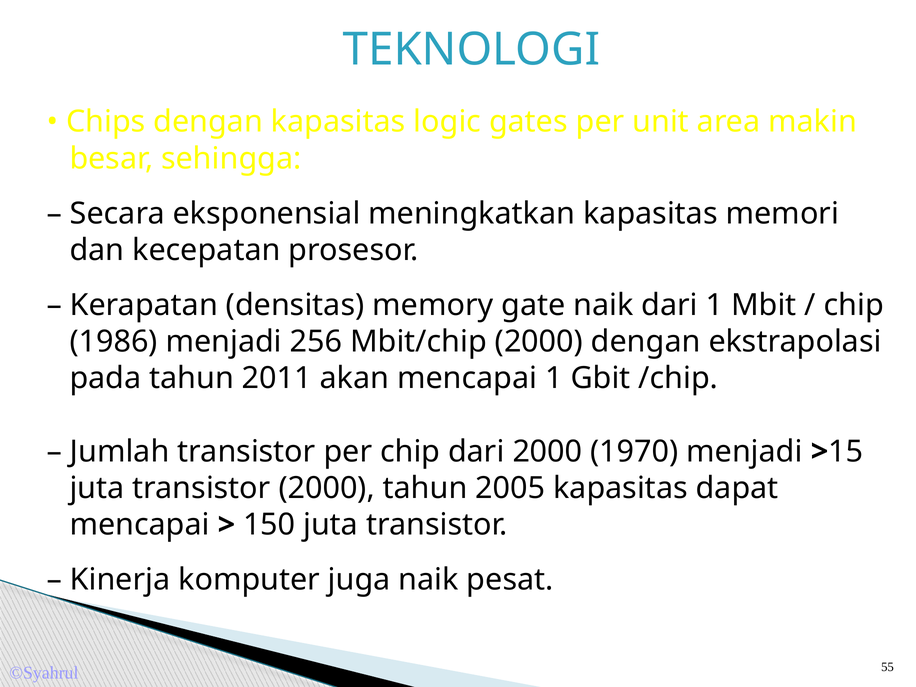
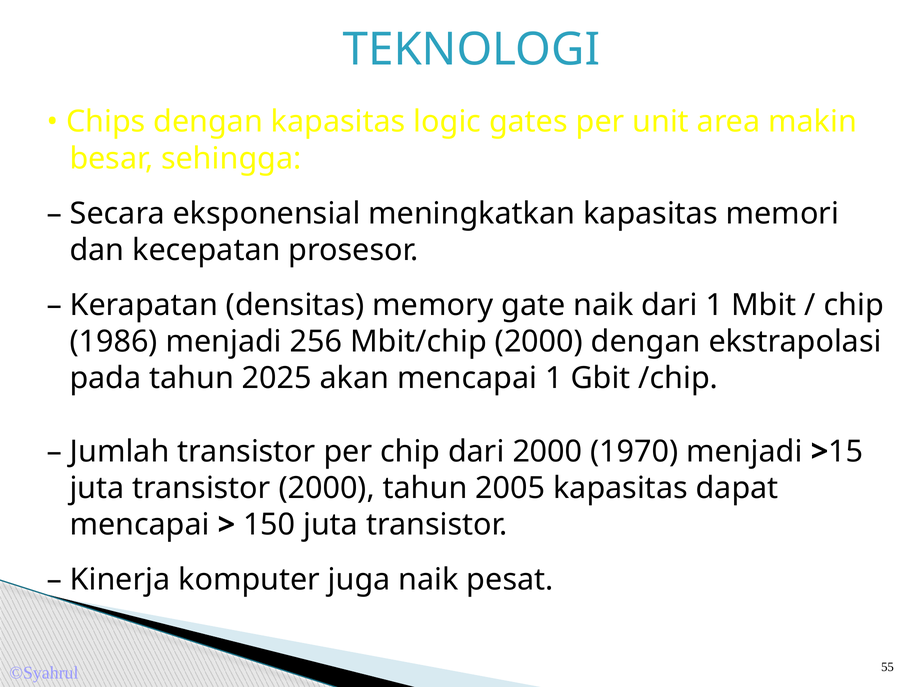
2011: 2011 -> 2025
